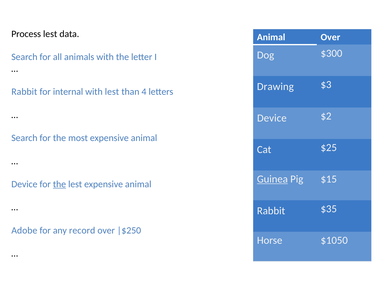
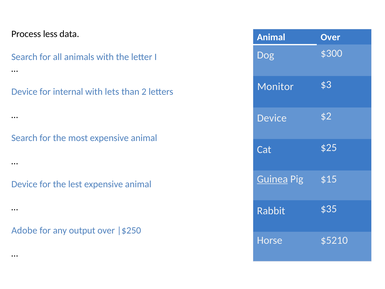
Process lest: lest -> less
Drawing: Drawing -> Monitor
Rabbit at (24, 92): Rabbit -> Device
with lest: lest -> lets
4: 4 -> 2
the at (59, 184) underline: present -> none
record: record -> output
$1050: $1050 -> $5210
